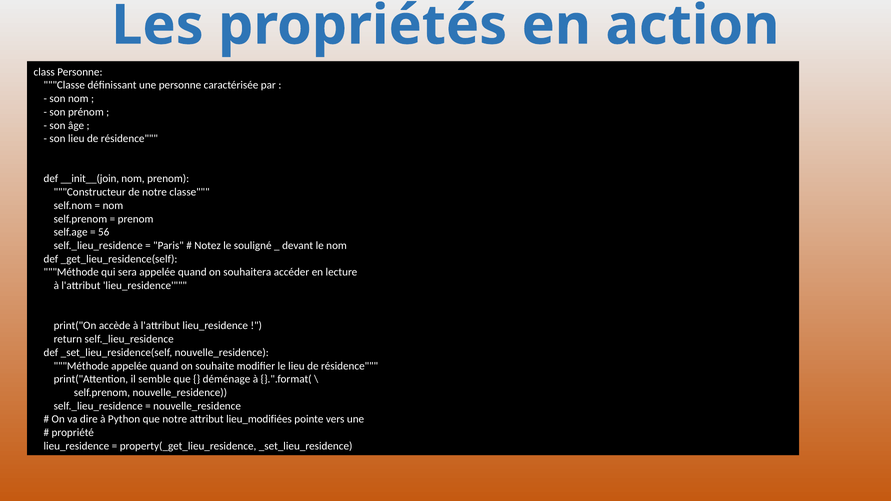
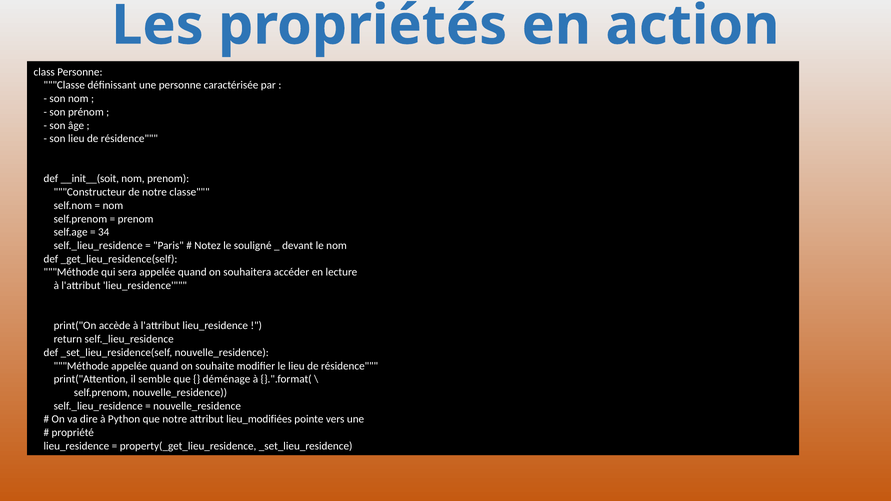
__init__(join: __init__(join -> __init__(soit
56: 56 -> 34
